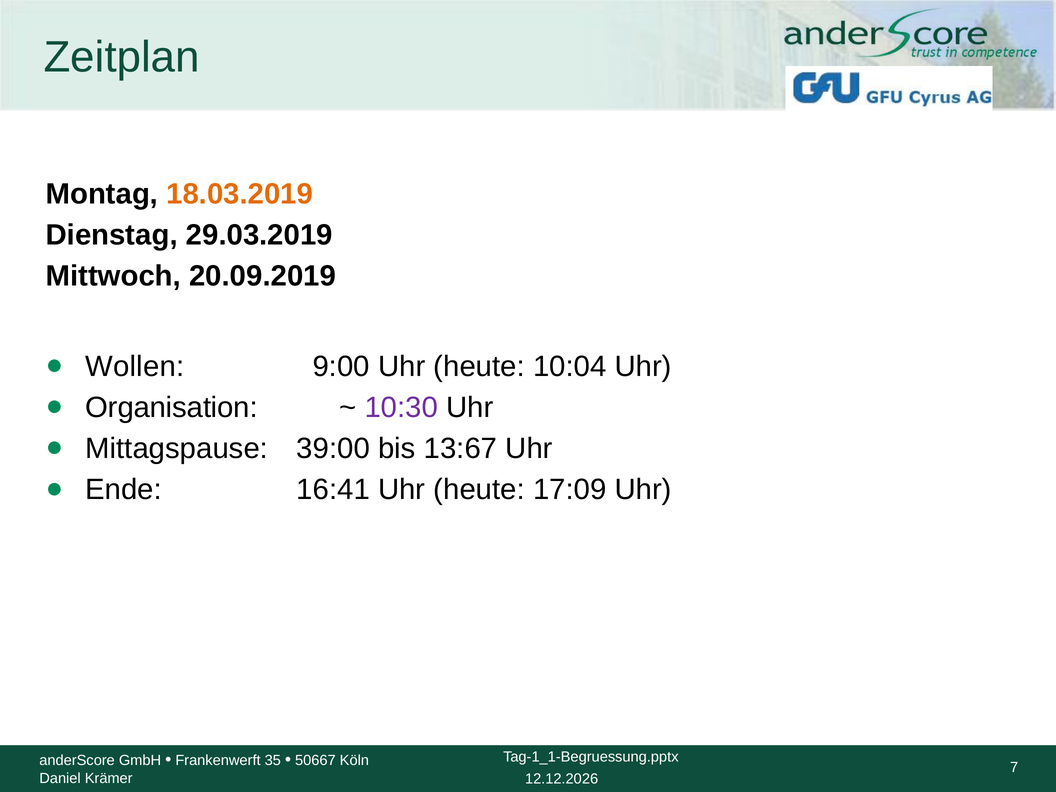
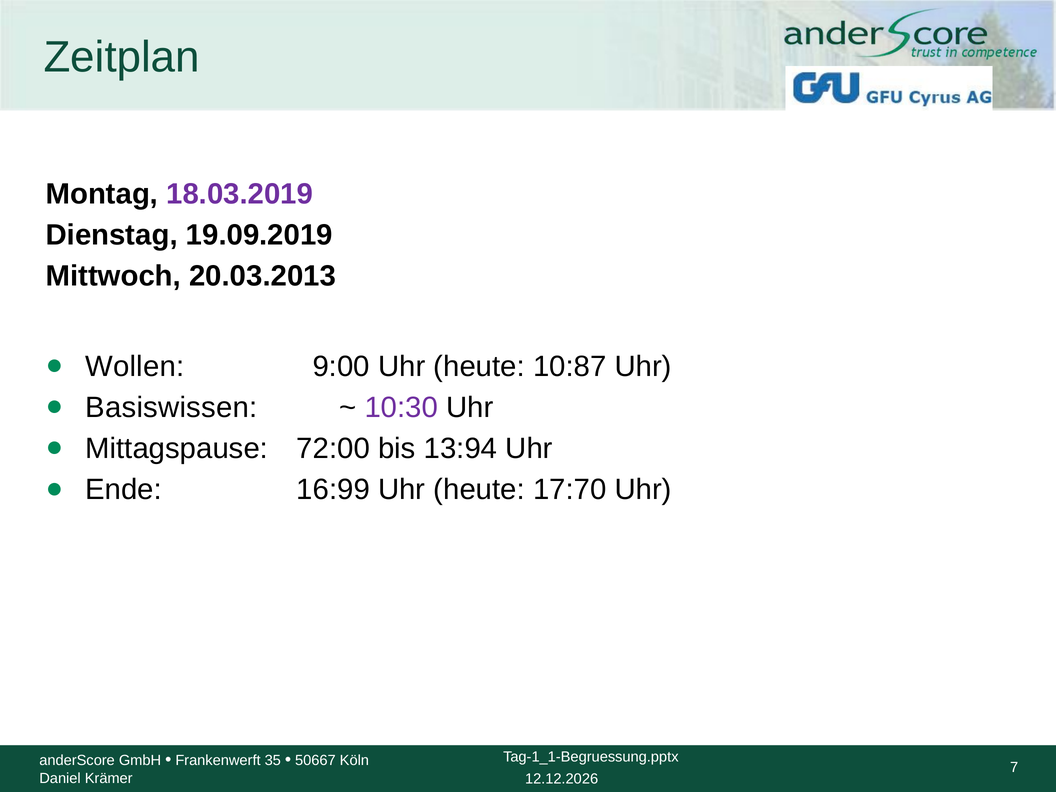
18.03.2019 colour: orange -> purple
29.03.2019: 29.03.2019 -> 19.09.2019
20.09.2019: 20.09.2019 -> 20.03.2013
10:04: 10:04 -> 10:87
Organisation: Organisation -> Basiswissen
39:00: 39:00 -> 72:00
13:67: 13:67 -> 13:94
16:41: 16:41 -> 16:99
17:09: 17:09 -> 17:70
